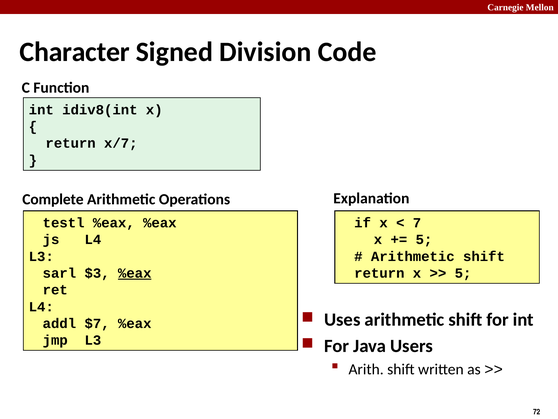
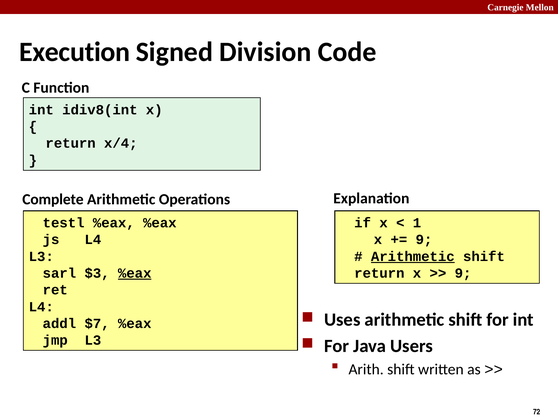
Character: Character -> Execution
x/7: x/7 -> x/4
7: 7 -> 1
5 at (424, 239): 5 -> 9
Arithmetic at (413, 256) underline: none -> present
5 at (463, 273): 5 -> 9
